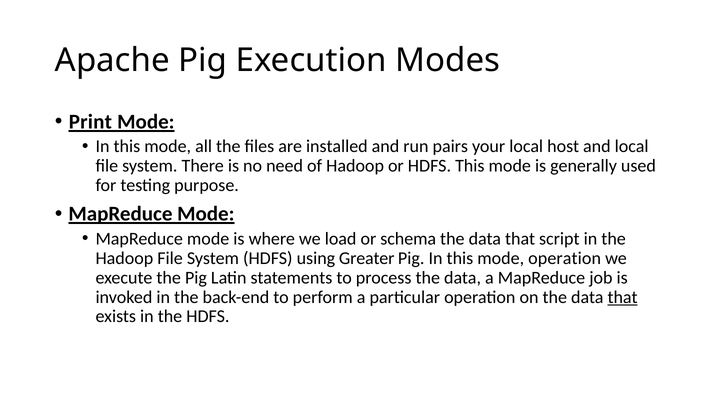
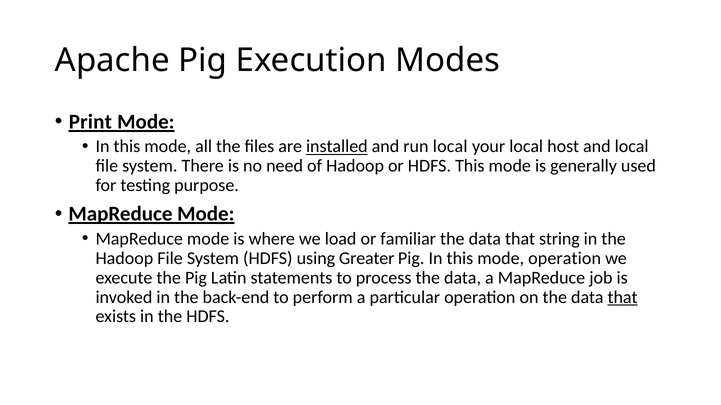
installed underline: none -> present
run pairs: pairs -> local
schema: schema -> familiar
script: script -> string
